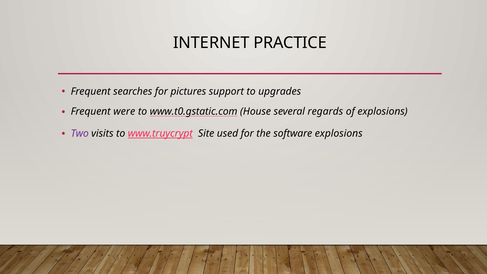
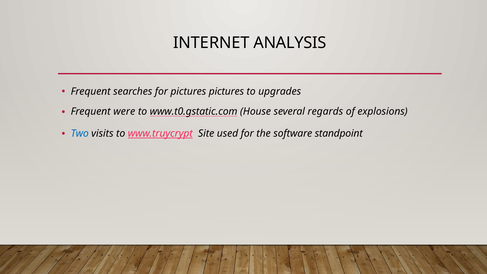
PRACTICE: PRACTICE -> ANALYSIS
pictures support: support -> pictures
Two colour: purple -> blue
software explosions: explosions -> standpoint
